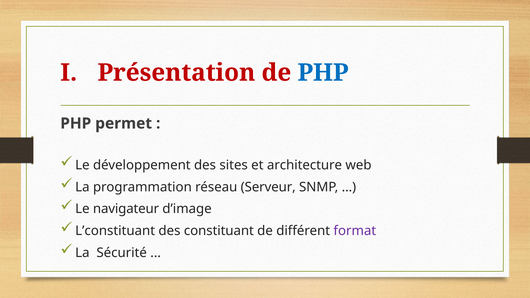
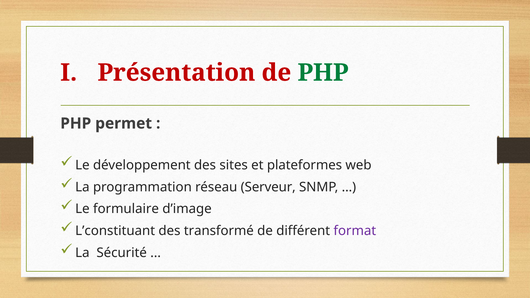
PHP at (323, 73) colour: blue -> green
architecture: architecture -> plateformes
navigateur: navigateur -> formulaire
constituant: constituant -> transformé
